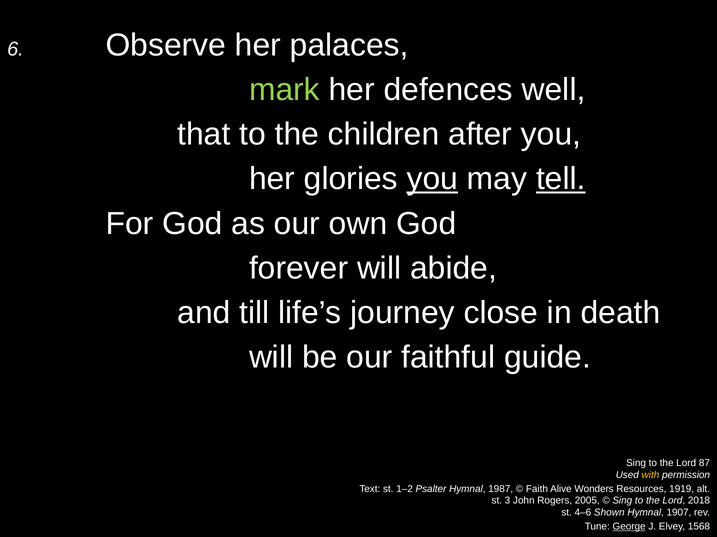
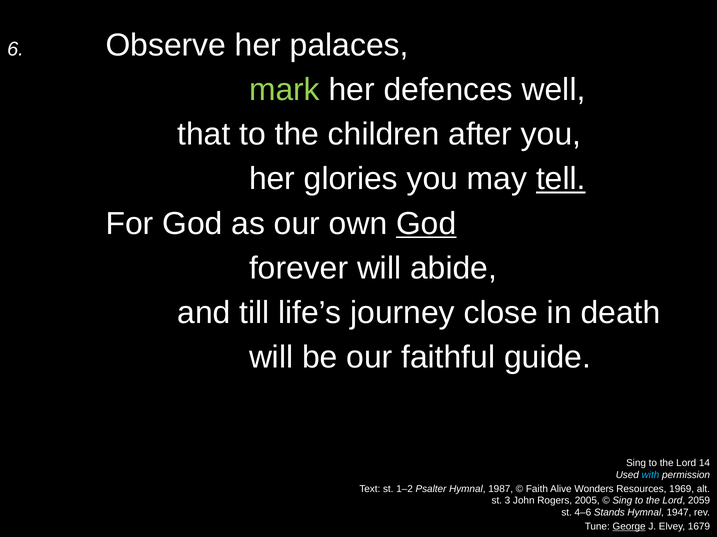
you at (432, 179) underline: present -> none
God at (426, 224) underline: none -> present
87: 87 -> 14
with colour: yellow -> light blue
1919: 1919 -> 1969
2018: 2018 -> 2059
Shown: Shown -> Stands
1907: 1907 -> 1947
1568: 1568 -> 1679
